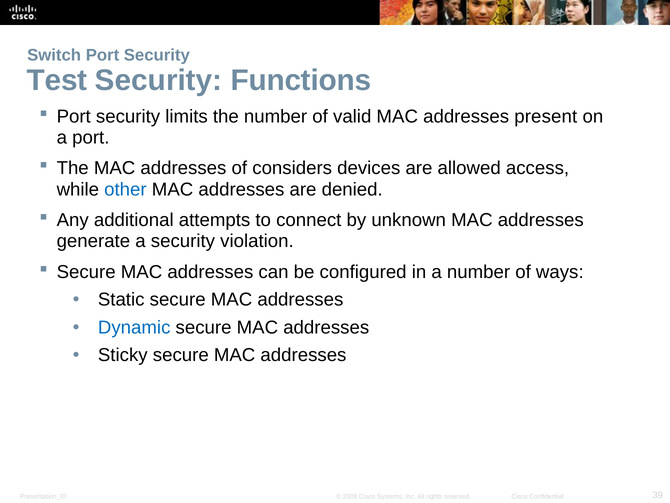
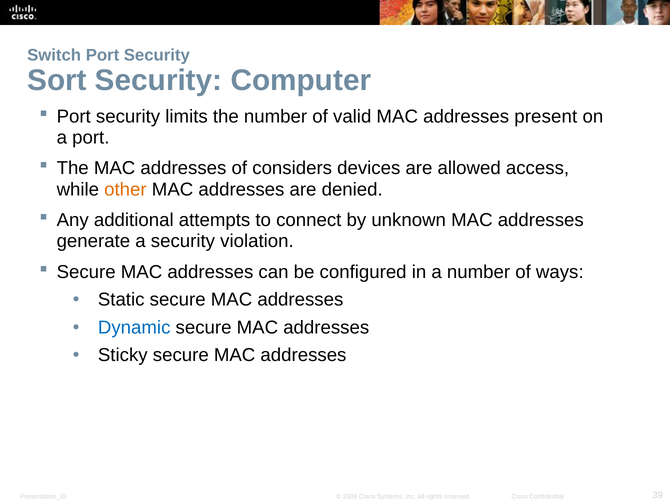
Test: Test -> Sort
Functions: Functions -> Computer
other colour: blue -> orange
